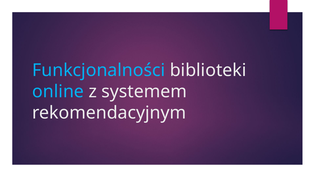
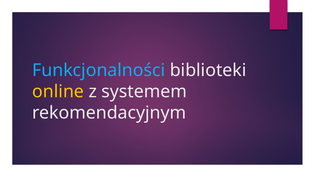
online colour: light blue -> yellow
